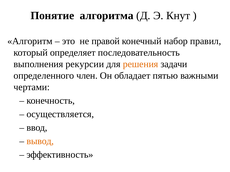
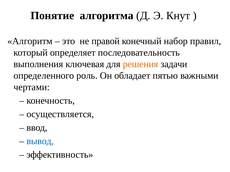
рекурсии: рекурсии -> ключевая
член: член -> роль
вывод colour: orange -> blue
